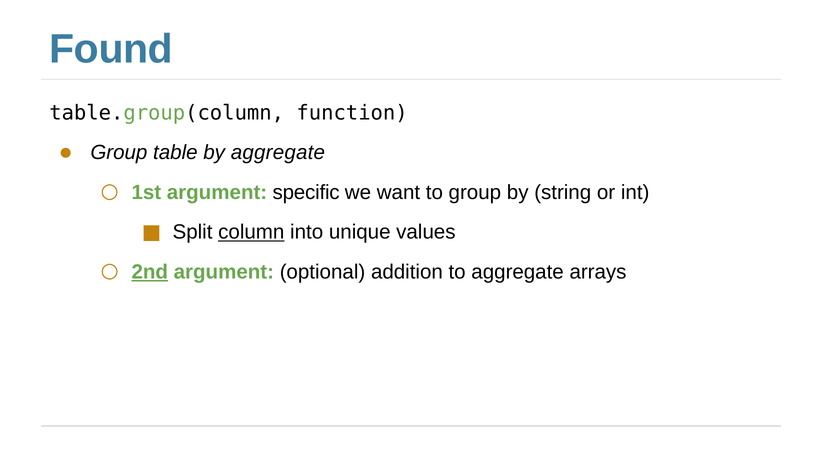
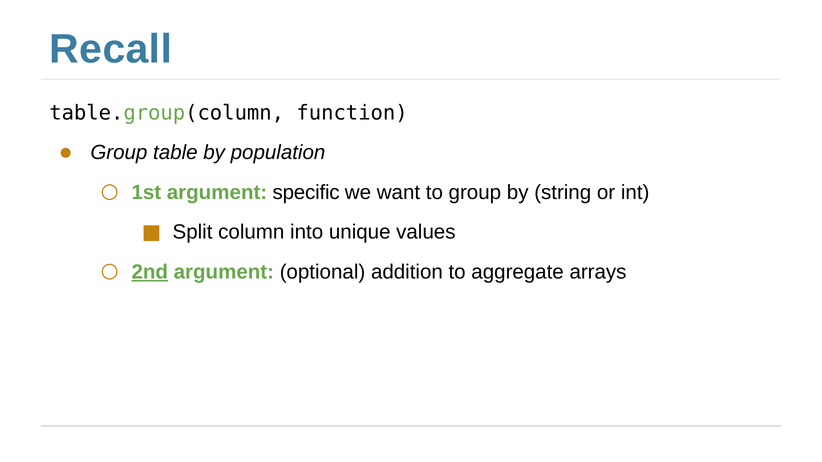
Found: Found -> Recall
by aggregate: aggregate -> population
column underline: present -> none
